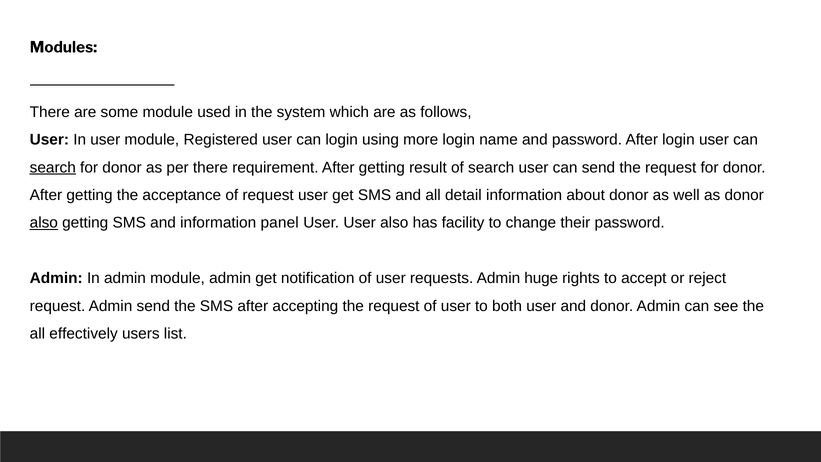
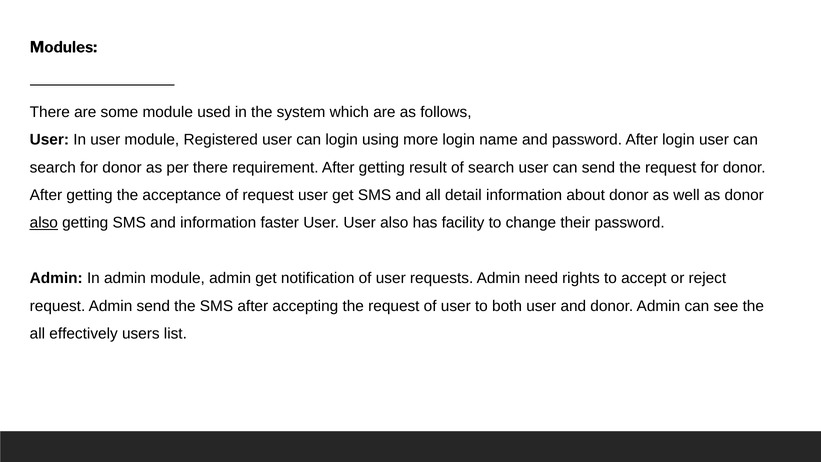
search at (53, 167) underline: present -> none
panel: panel -> faster
huge: huge -> need
